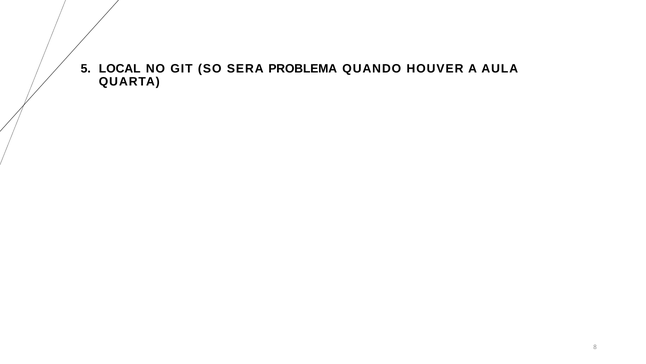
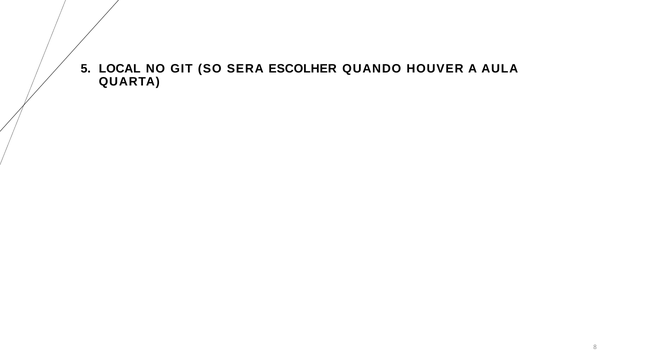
PROBLEMA: PROBLEMA -> ESCOLHER
